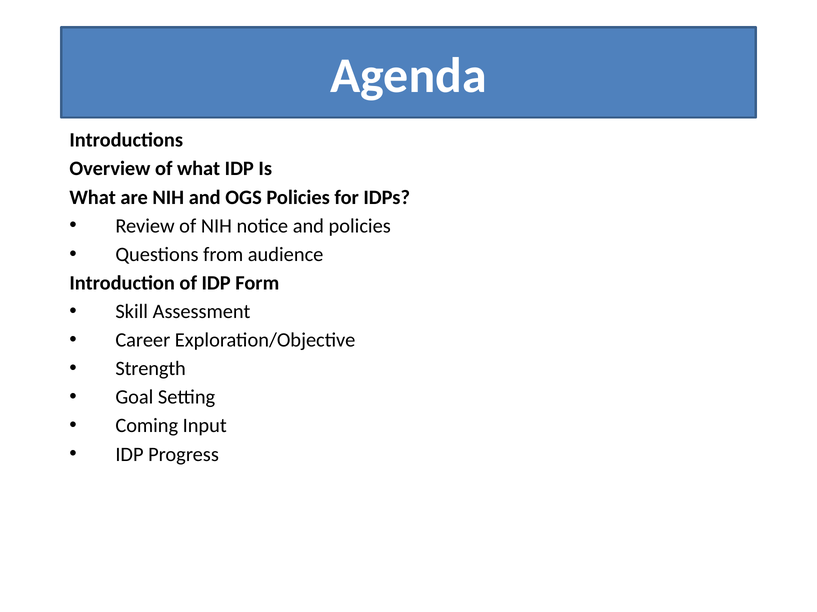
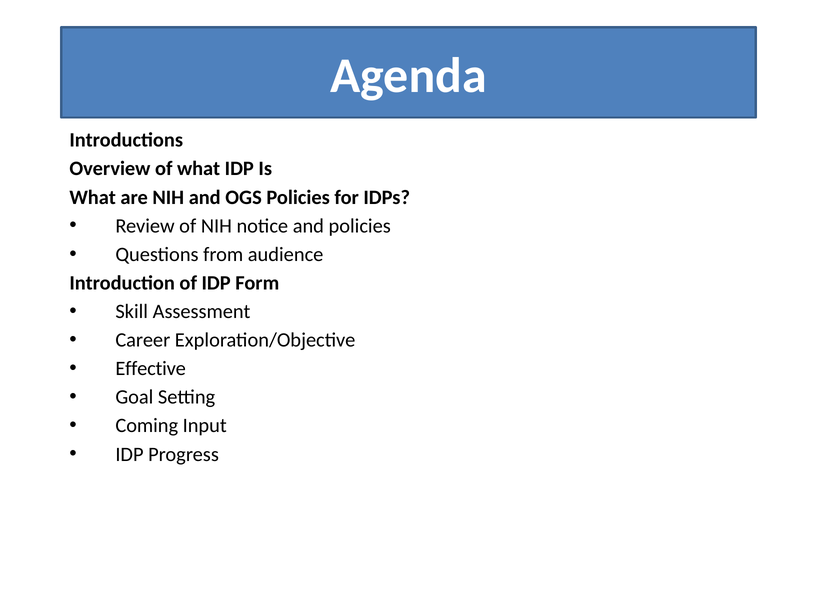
Strength: Strength -> Effective
